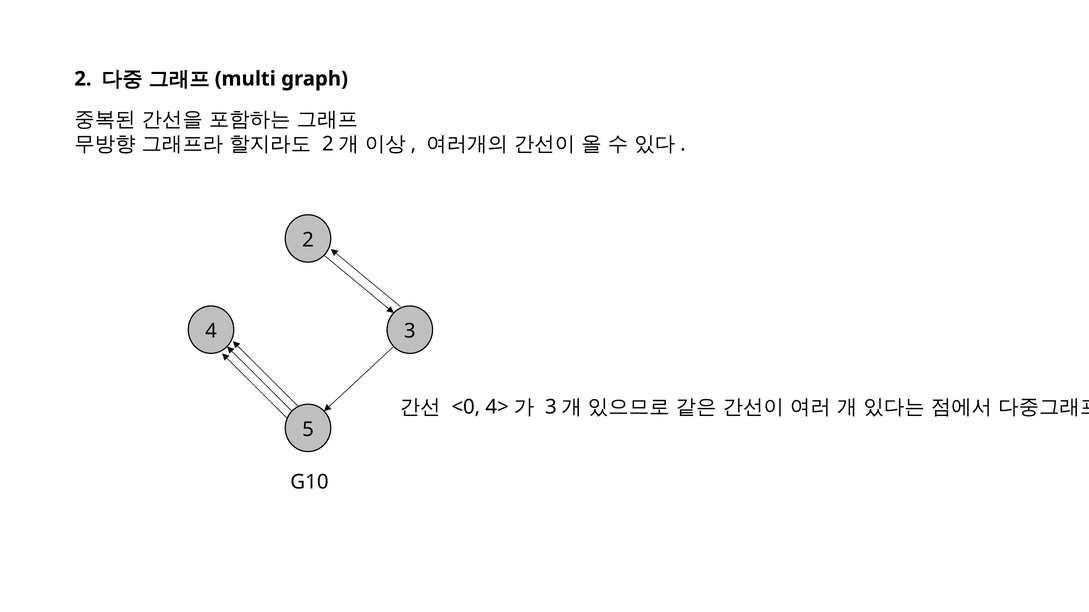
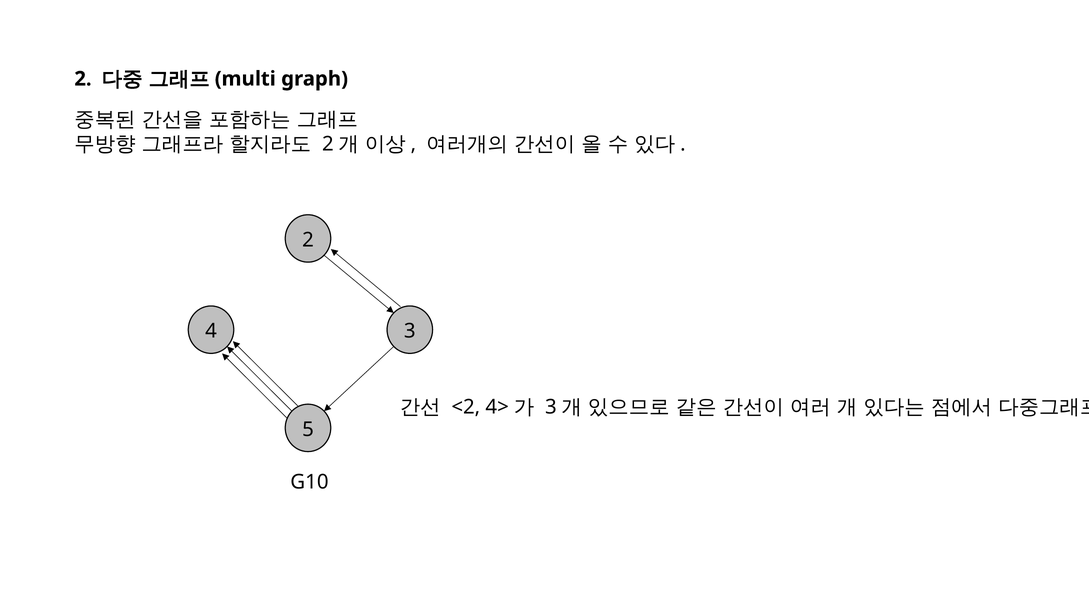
<0: <0 -> <2
